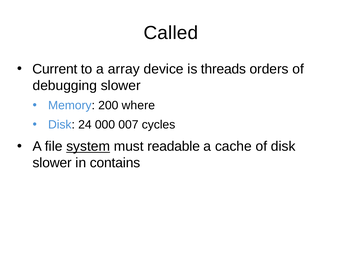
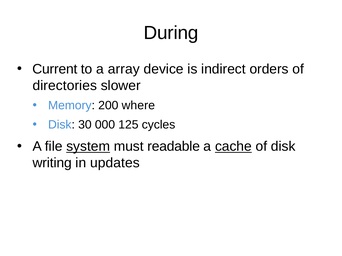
Called: Called -> During
threads: threads -> indirect
debugging: debugging -> directories
24: 24 -> 30
007: 007 -> 125
cache underline: none -> present
slower at (52, 163): slower -> writing
contains: contains -> updates
